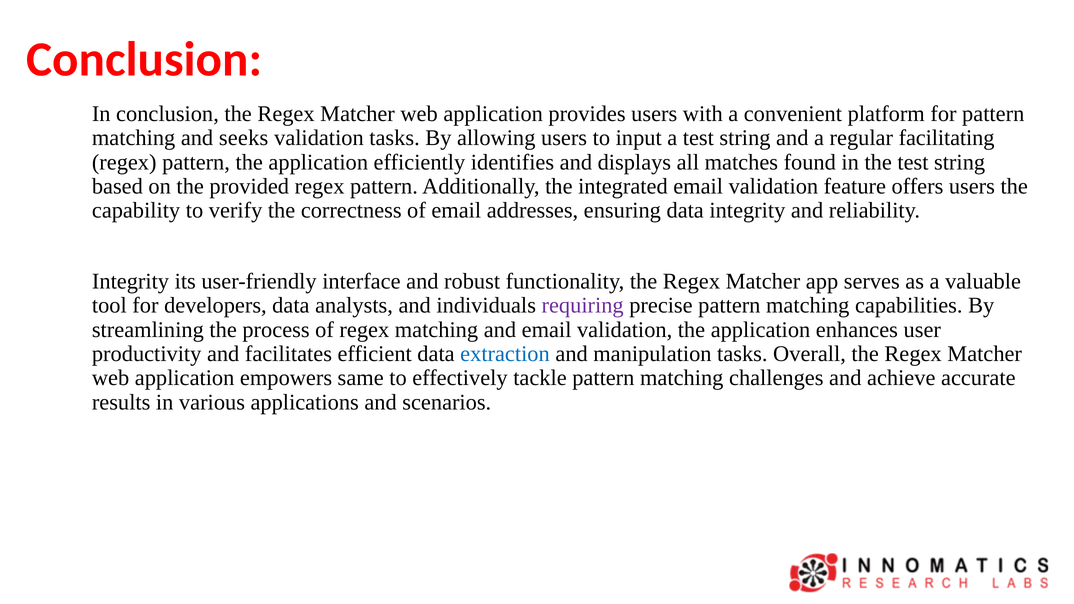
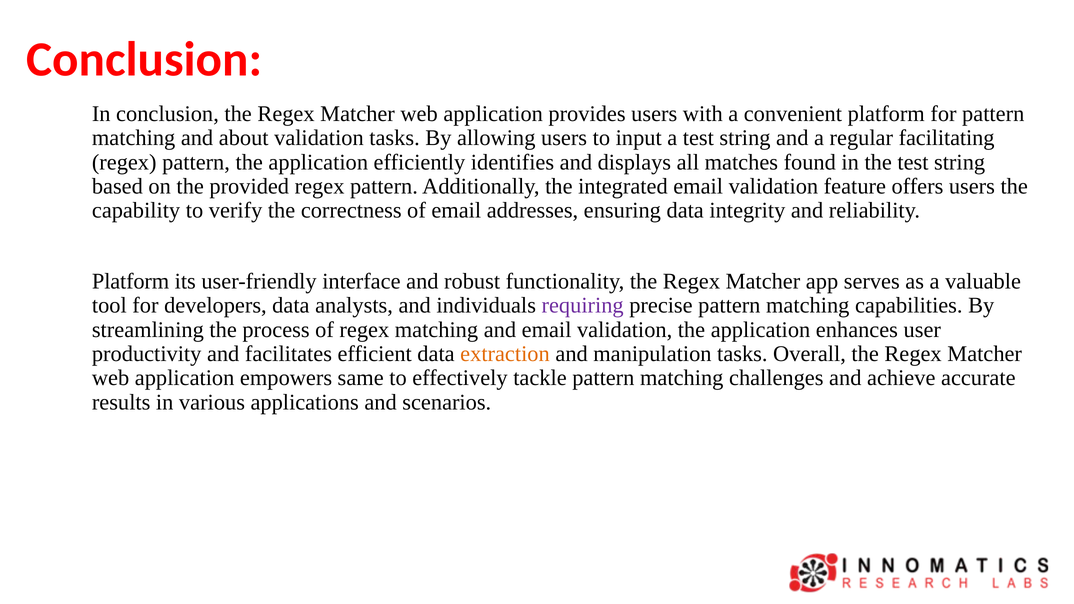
seeks: seeks -> about
Integrity at (131, 281): Integrity -> Platform
extraction colour: blue -> orange
